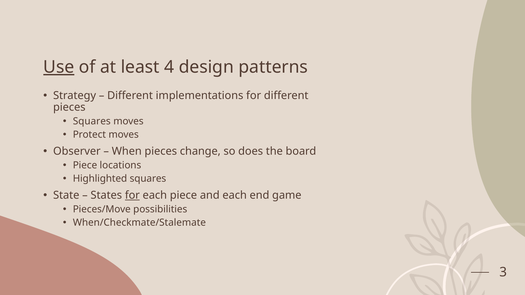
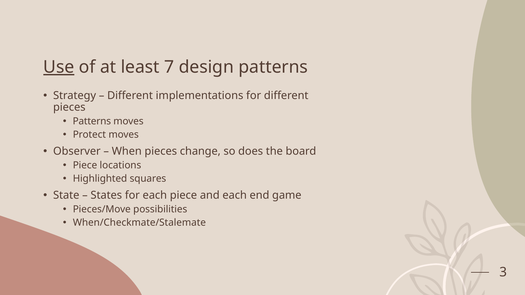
4: 4 -> 7
Squares at (92, 121): Squares -> Patterns
for at (132, 195) underline: present -> none
